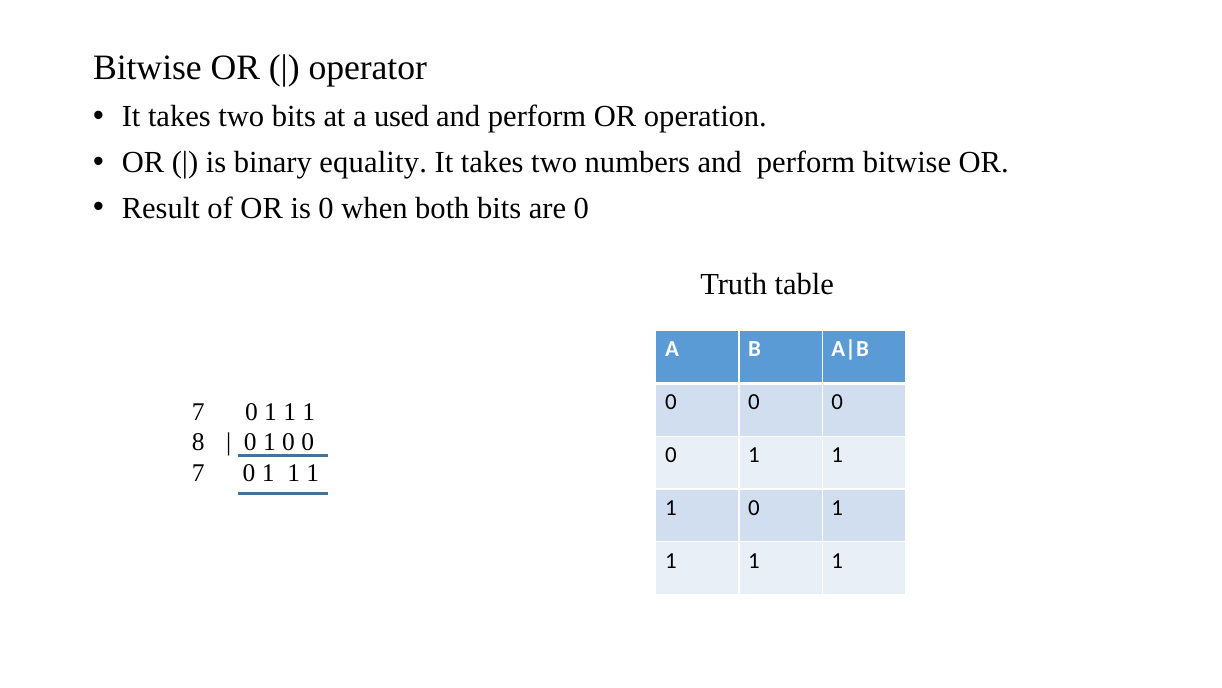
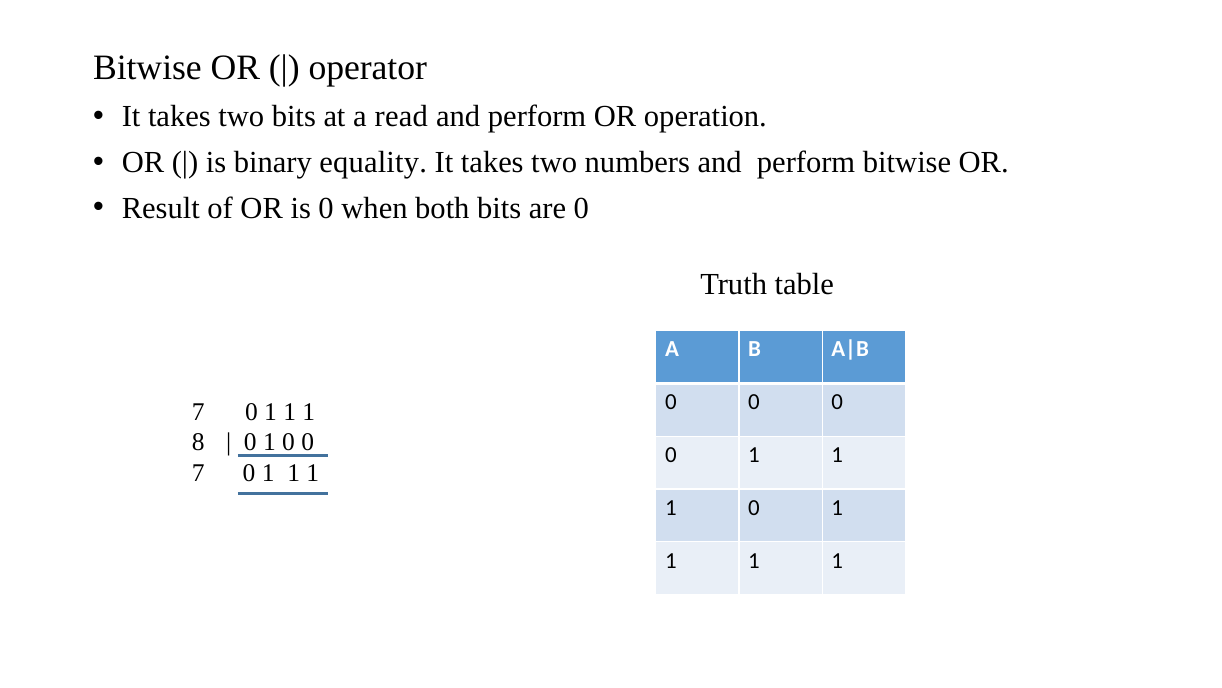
used: used -> read
